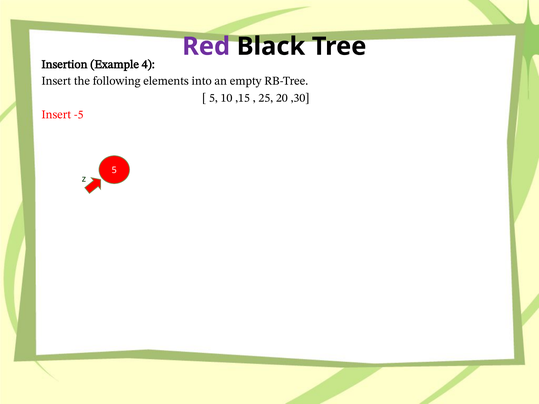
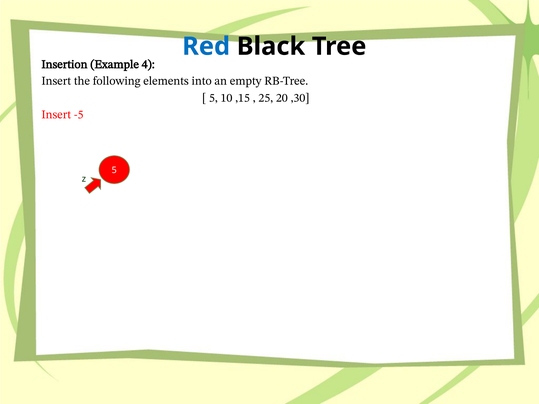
Red colour: purple -> blue
